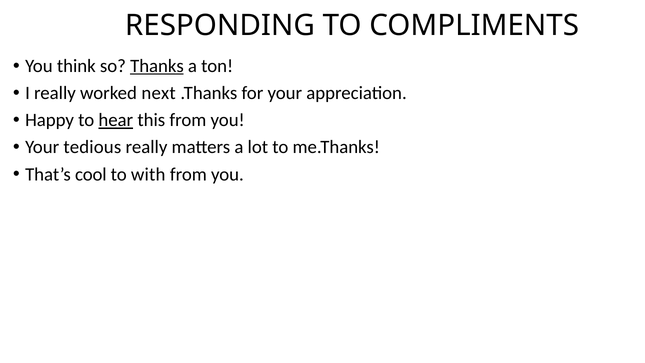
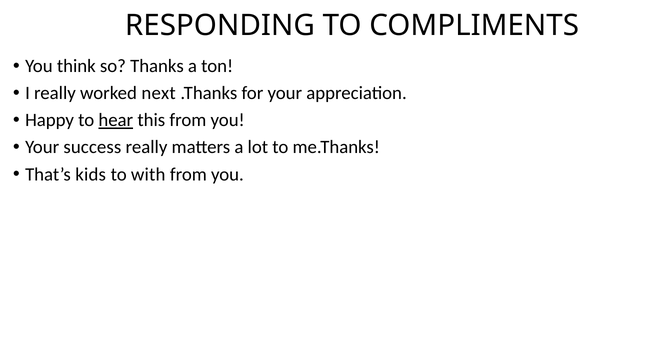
Thanks underline: present -> none
tedious: tedious -> success
cool: cool -> kids
